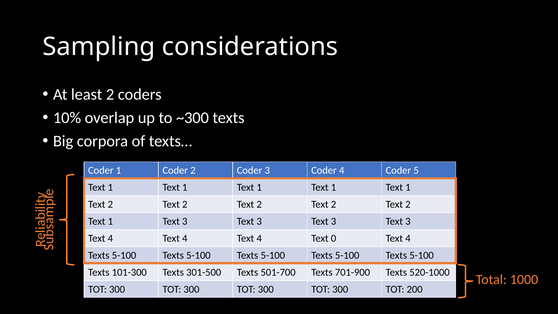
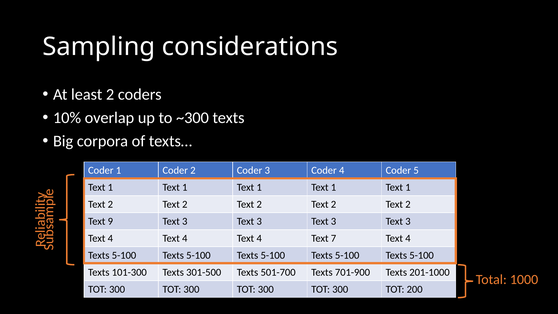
1 at (110, 221): 1 -> 9
0: 0 -> 7
520-1000: 520-1000 -> 201-1000
